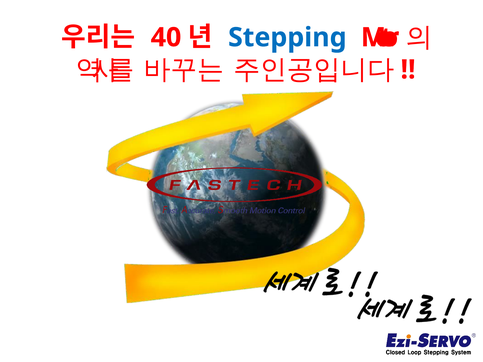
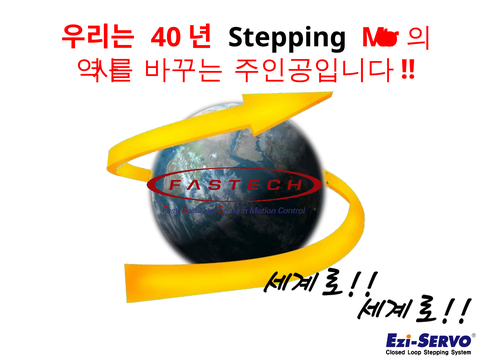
Stepping colour: blue -> black
